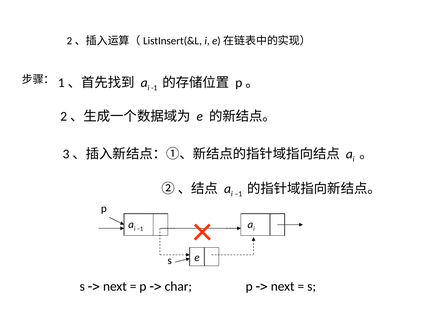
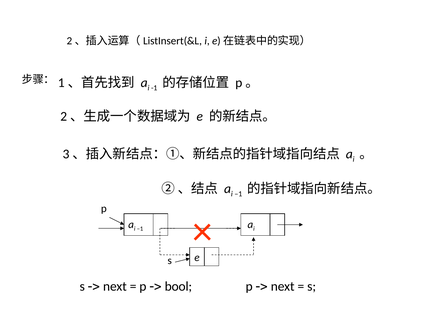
char: char -> bool
